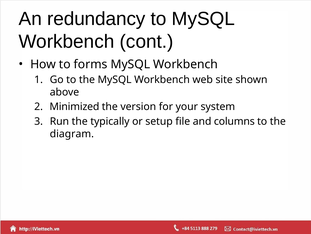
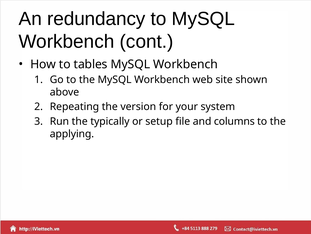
forms: forms -> tables
Minimized: Minimized -> Repeating
diagram: diagram -> applying
